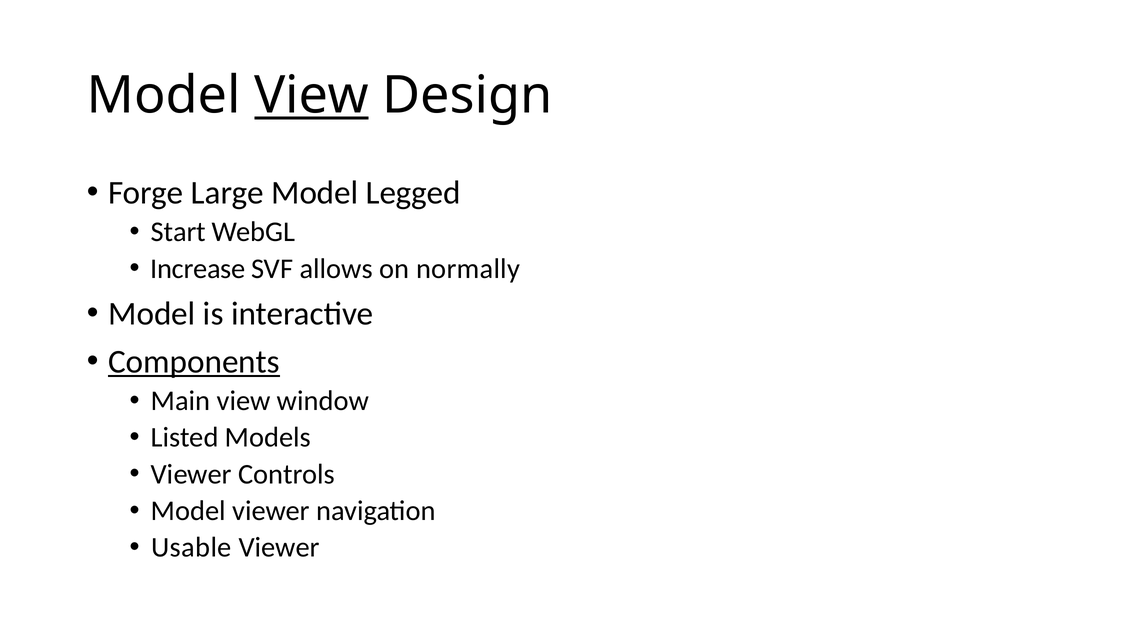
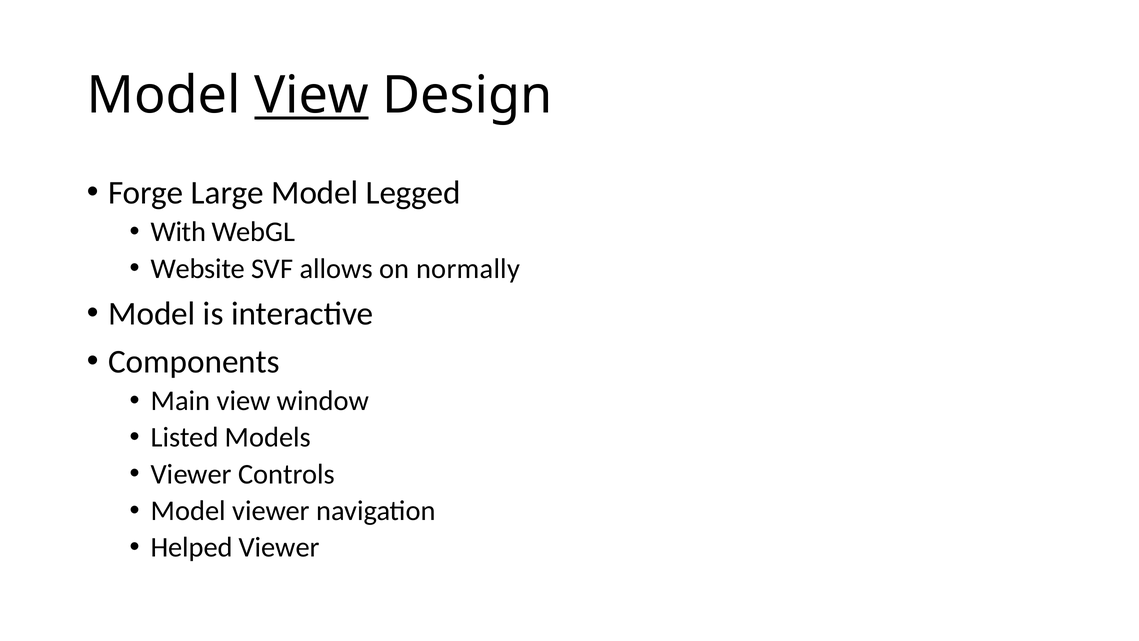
Start: Start -> With
Increase: Increase -> Website
Components underline: present -> none
Usable: Usable -> Helped
